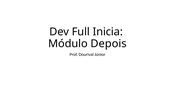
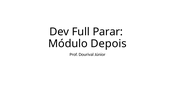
Inicia: Inicia -> Parar
